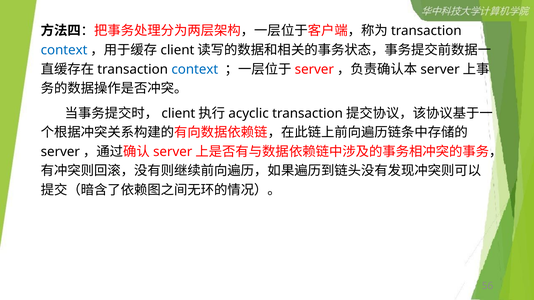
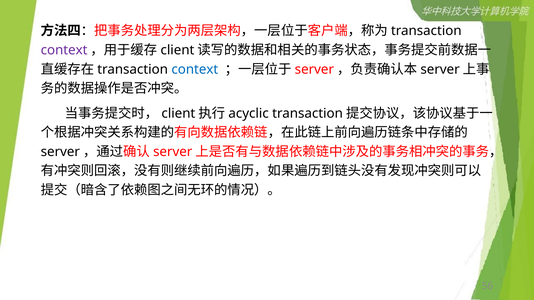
context at (64, 50) colour: blue -> purple
